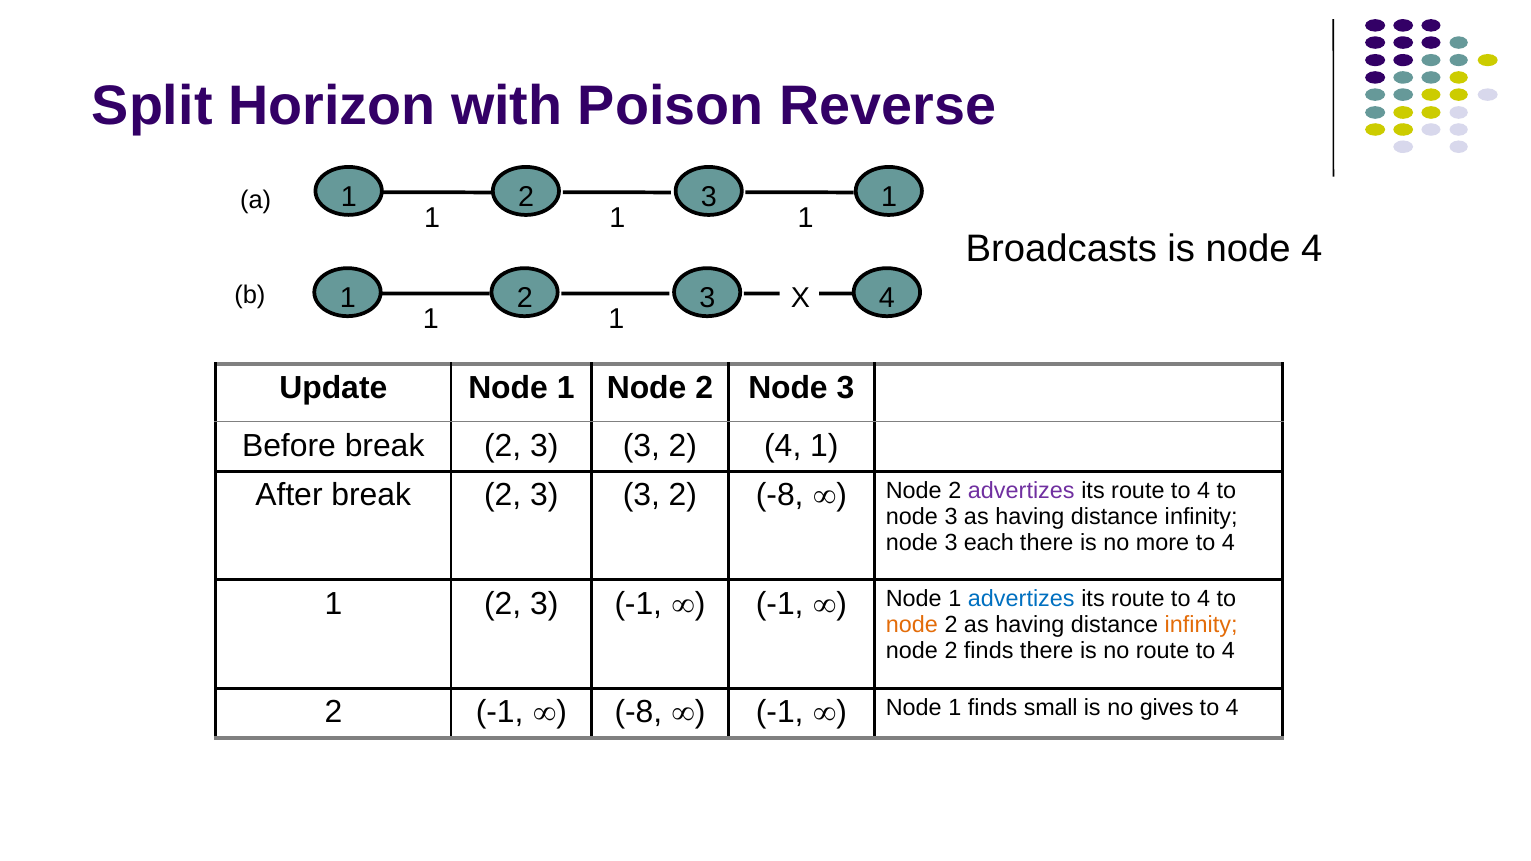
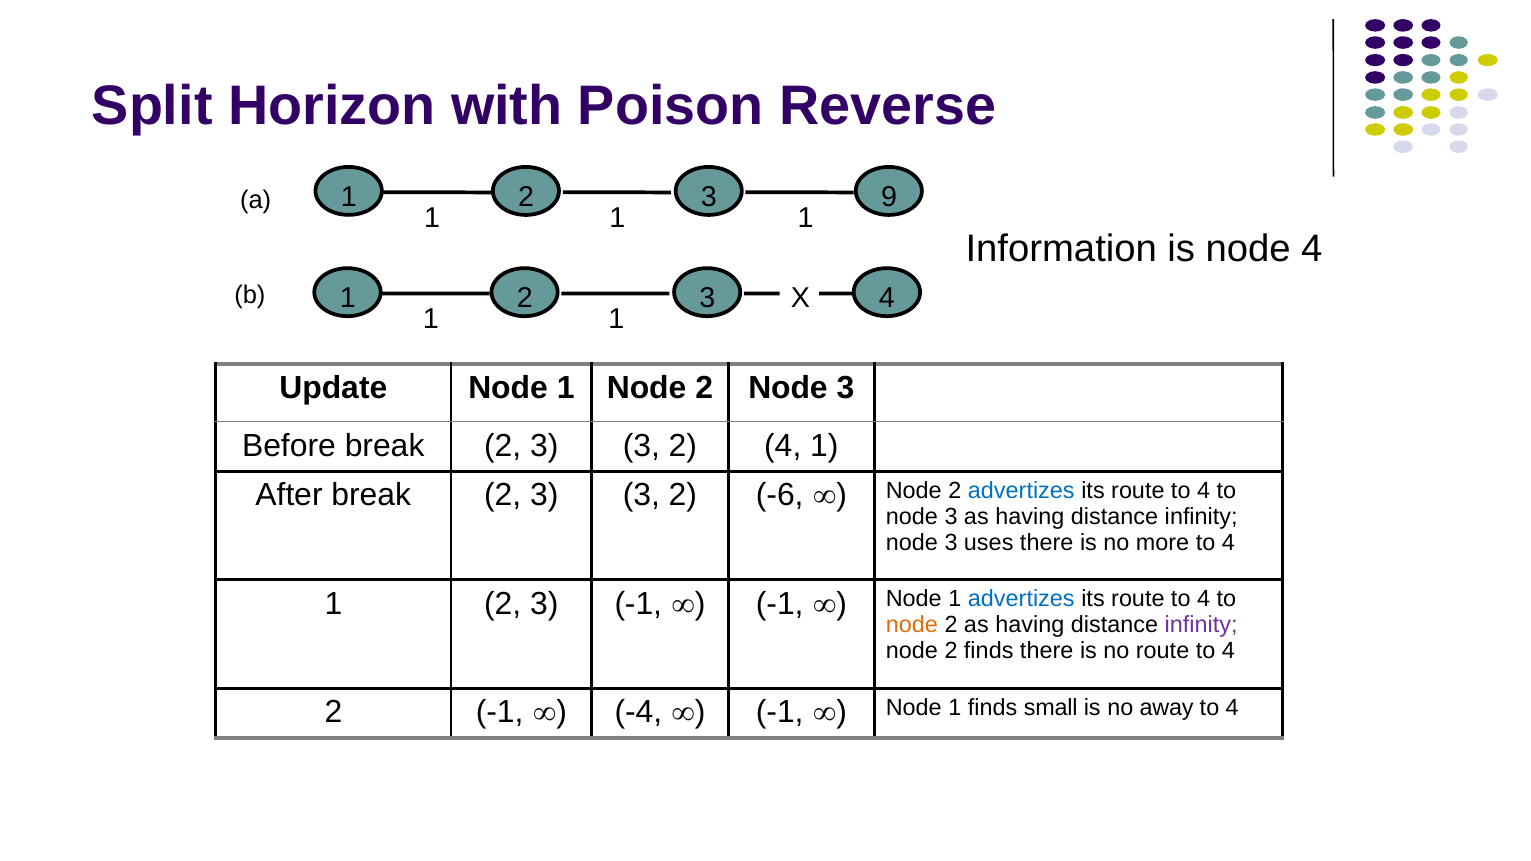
2 1: 1 -> 9
Broadcasts: Broadcasts -> Information
2 -8: -8 -> -6
advertizes at (1021, 491) colour: purple -> blue
each: each -> uses
infinity at (1201, 625) colour: orange -> purple
-8 at (638, 712): -8 -> -4
gives: gives -> away
